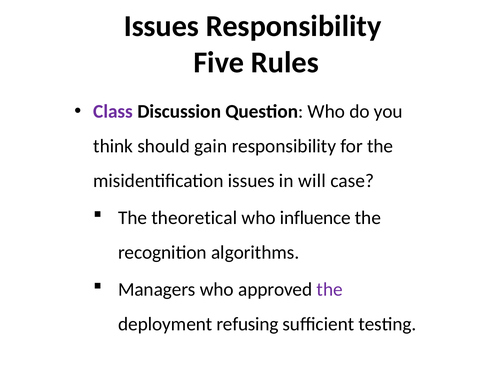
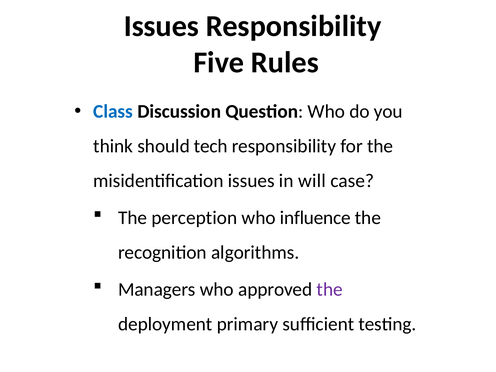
Class colour: purple -> blue
gain: gain -> tech
theoretical: theoretical -> perception
refusing: refusing -> primary
